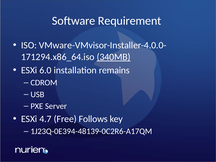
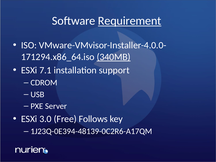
Requirement underline: none -> present
6.0: 6.0 -> 7.1
remains: remains -> support
4.7: 4.7 -> 3.0
